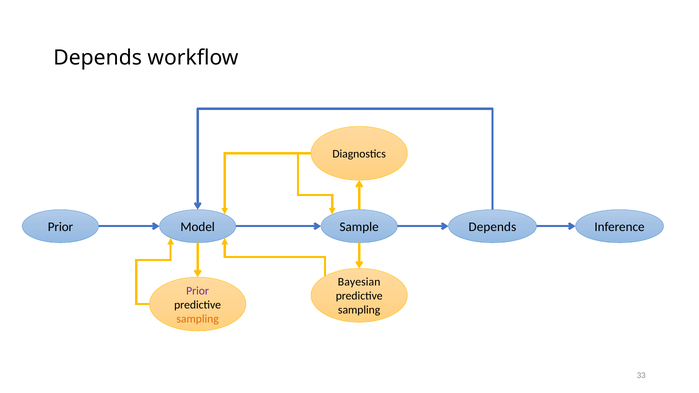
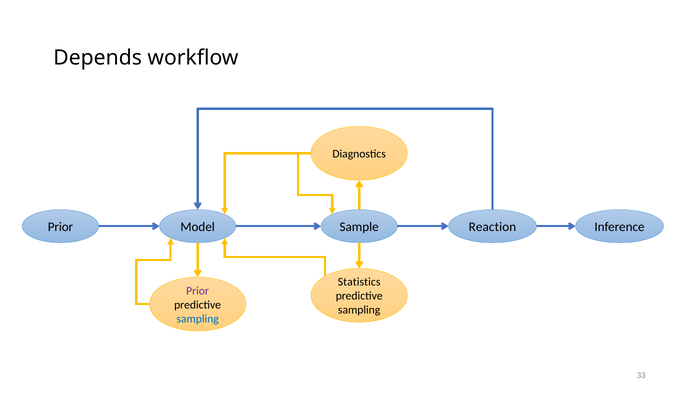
Depends at (492, 227): Depends -> Reaction
Bayesian: Bayesian -> Statistics
sampling at (198, 319) colour: orange -> blue
